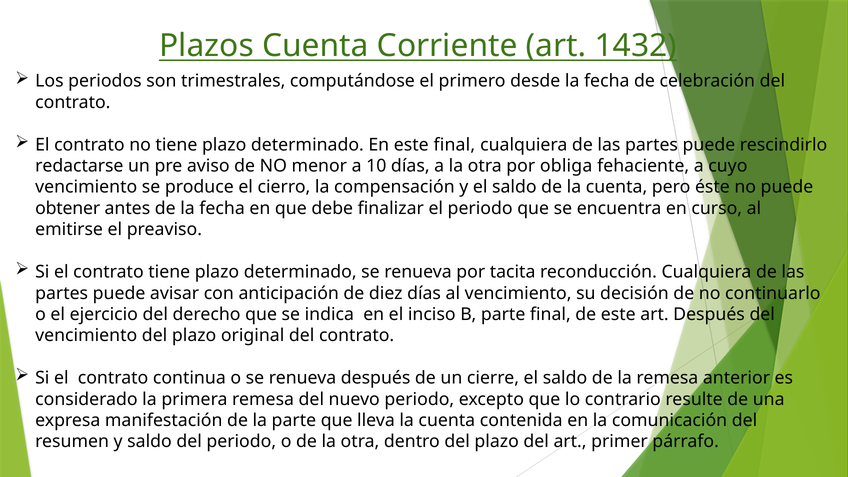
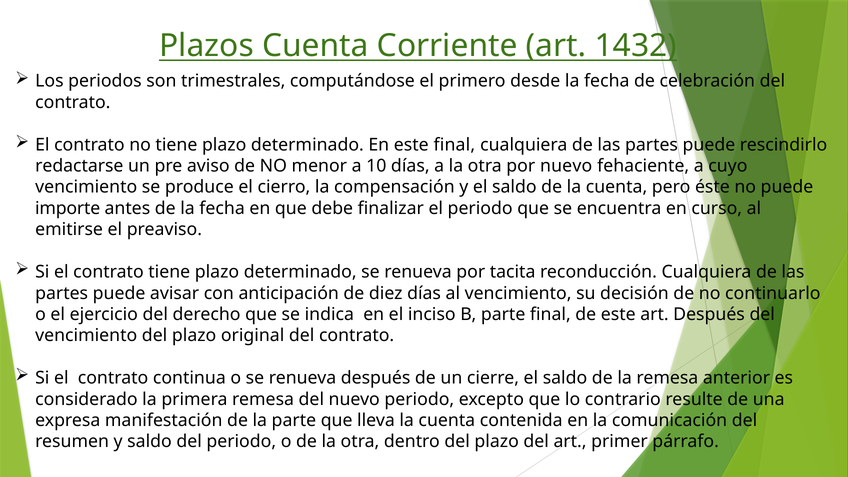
por obliga: obliga -> nuevo
obtener: obtener -> importe
